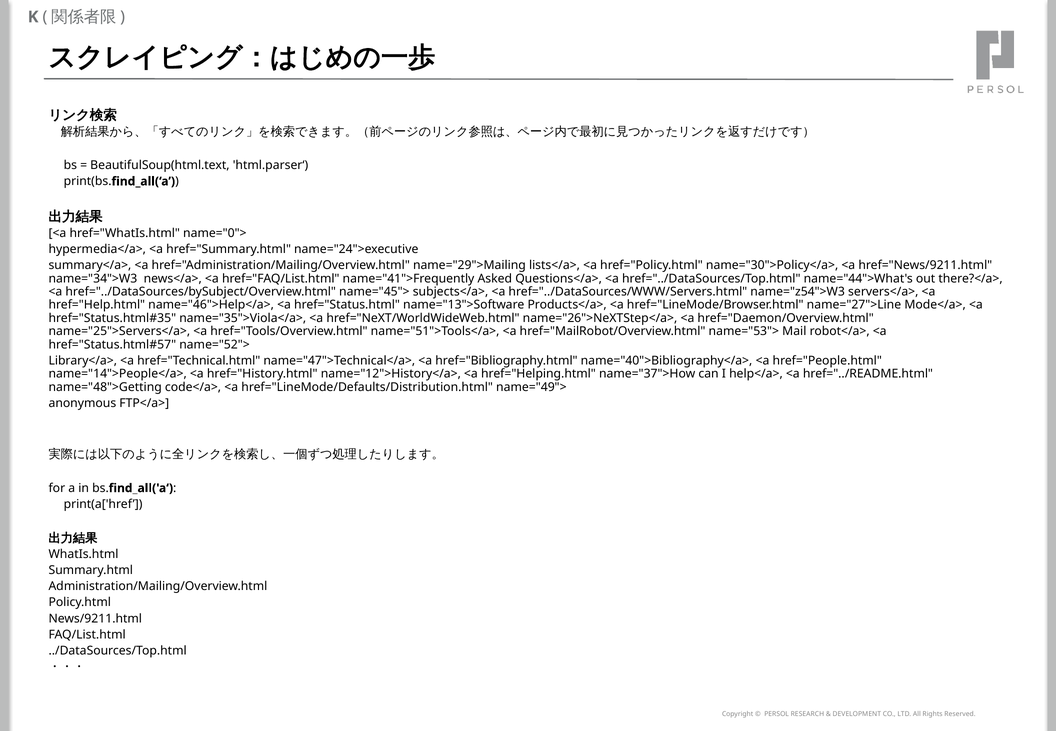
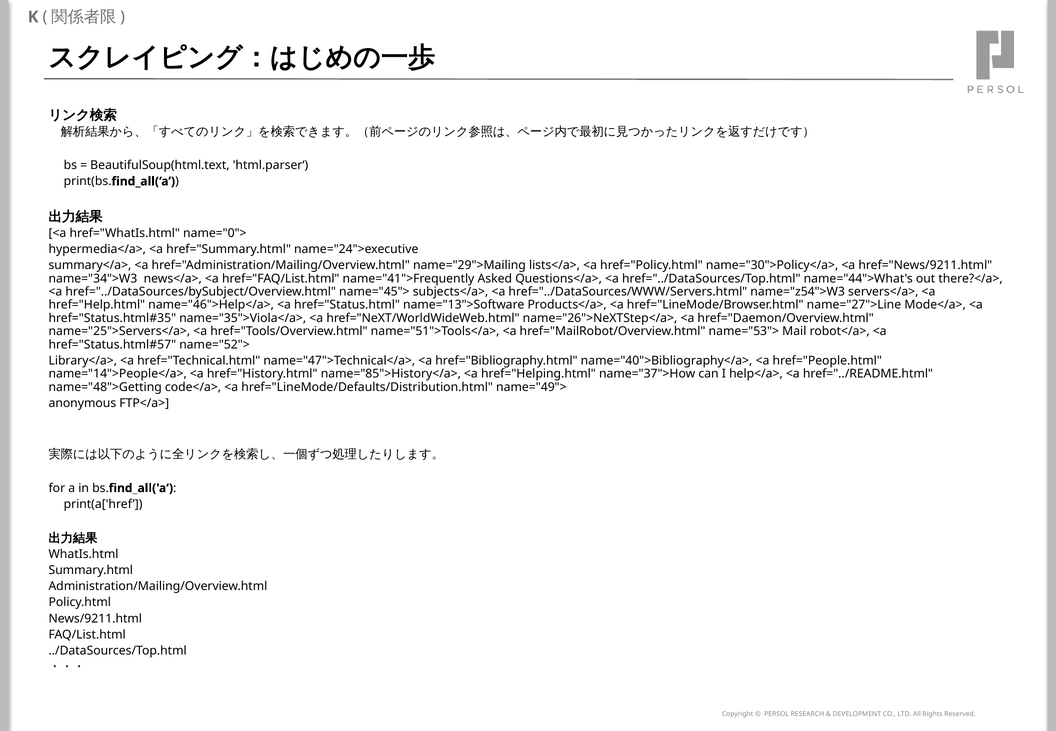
name="12">History</a>: name="12">History</a> -> name="85">History</a>
